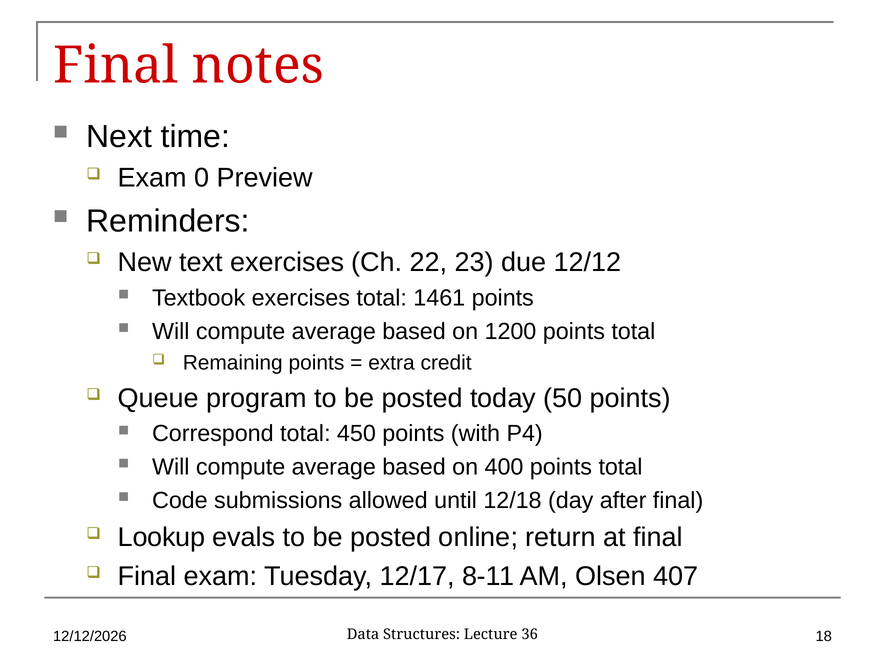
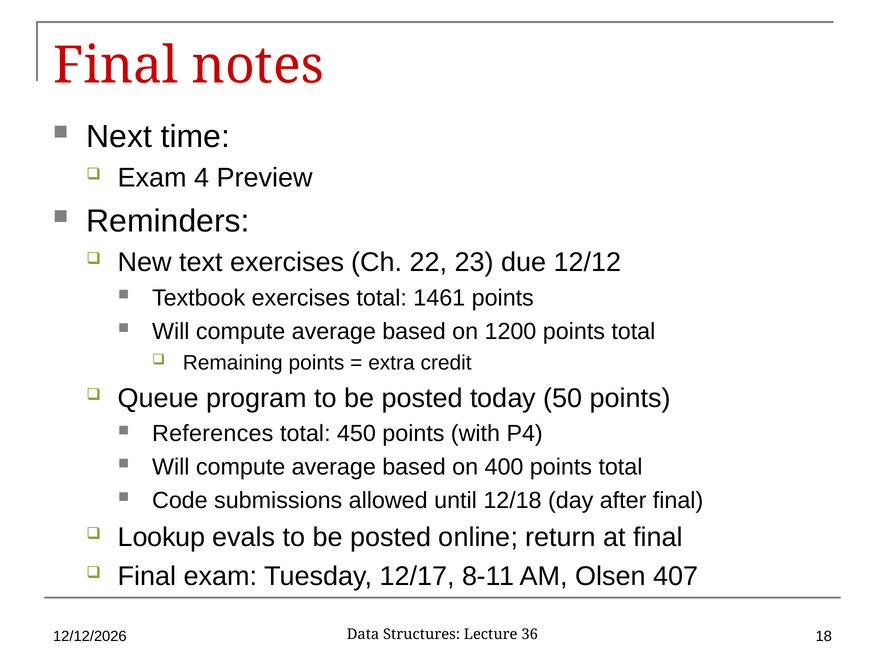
0: 0 -> 4
Correspond: Correspond -> References
